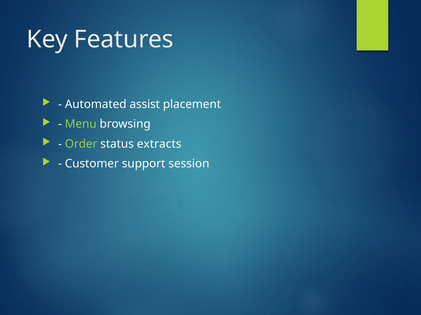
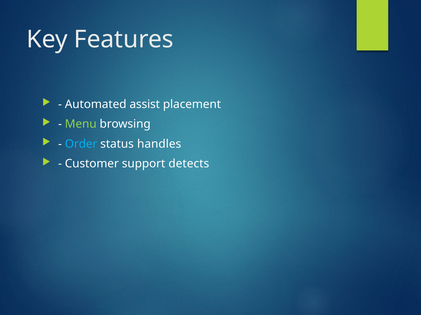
Order colour: light green -> light blue
extracts: extracts -> handles
session: session -> detects
